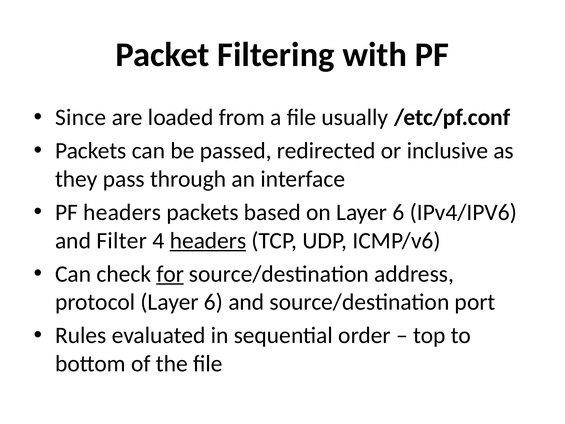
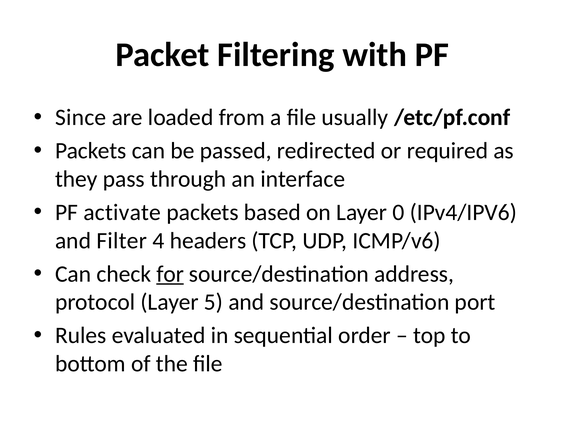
inclusive: inclusive -> required
PF headers: headers -> activate
on Layer 6: 6 -> 0
headers at (208, 241) underline: present -> none
protocol Layer 6: 6 -> 5
